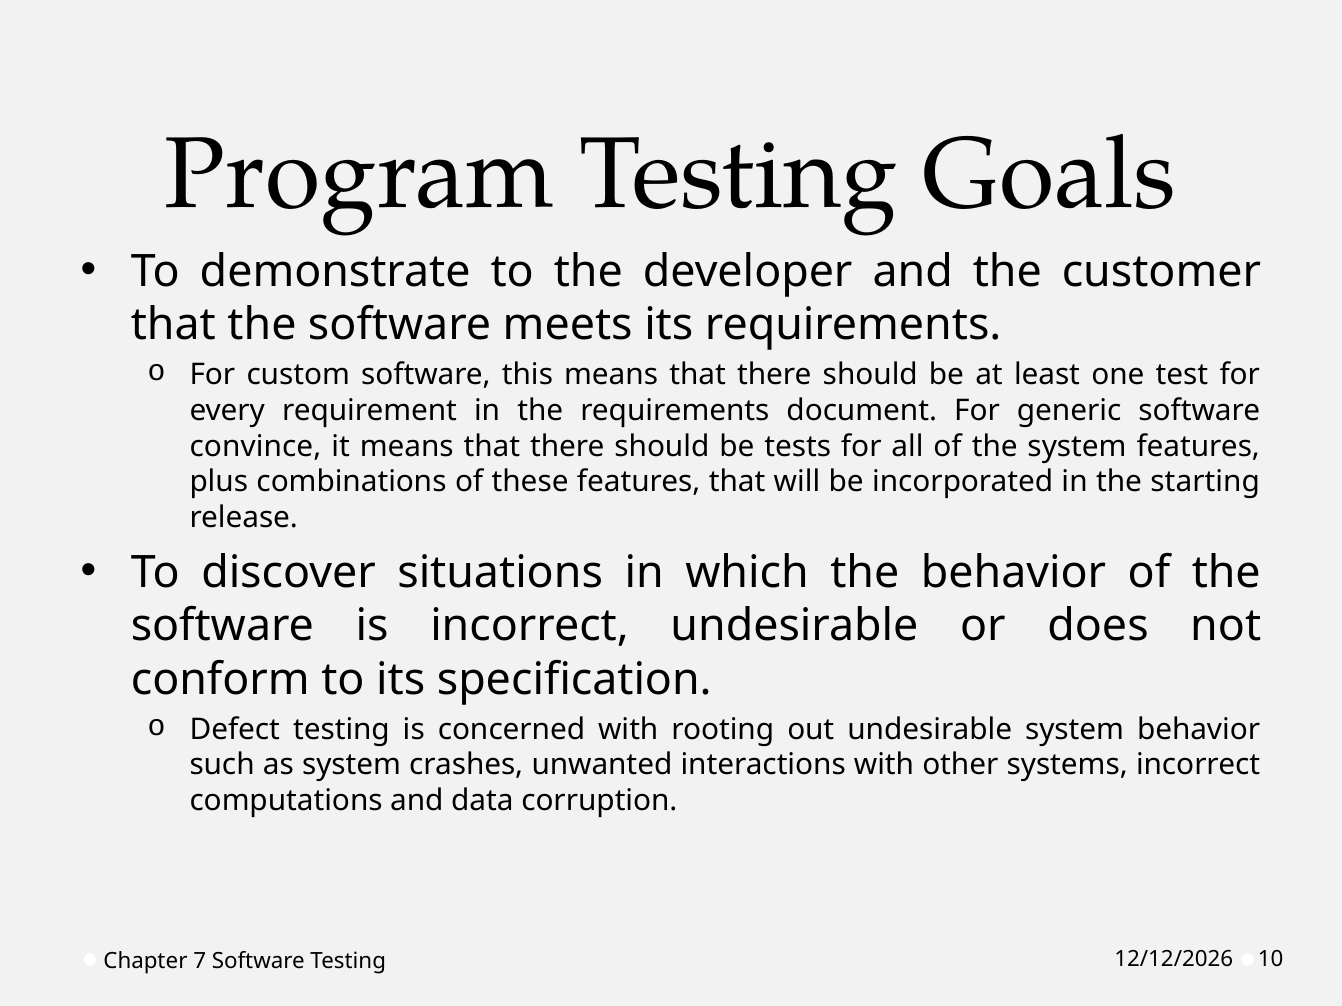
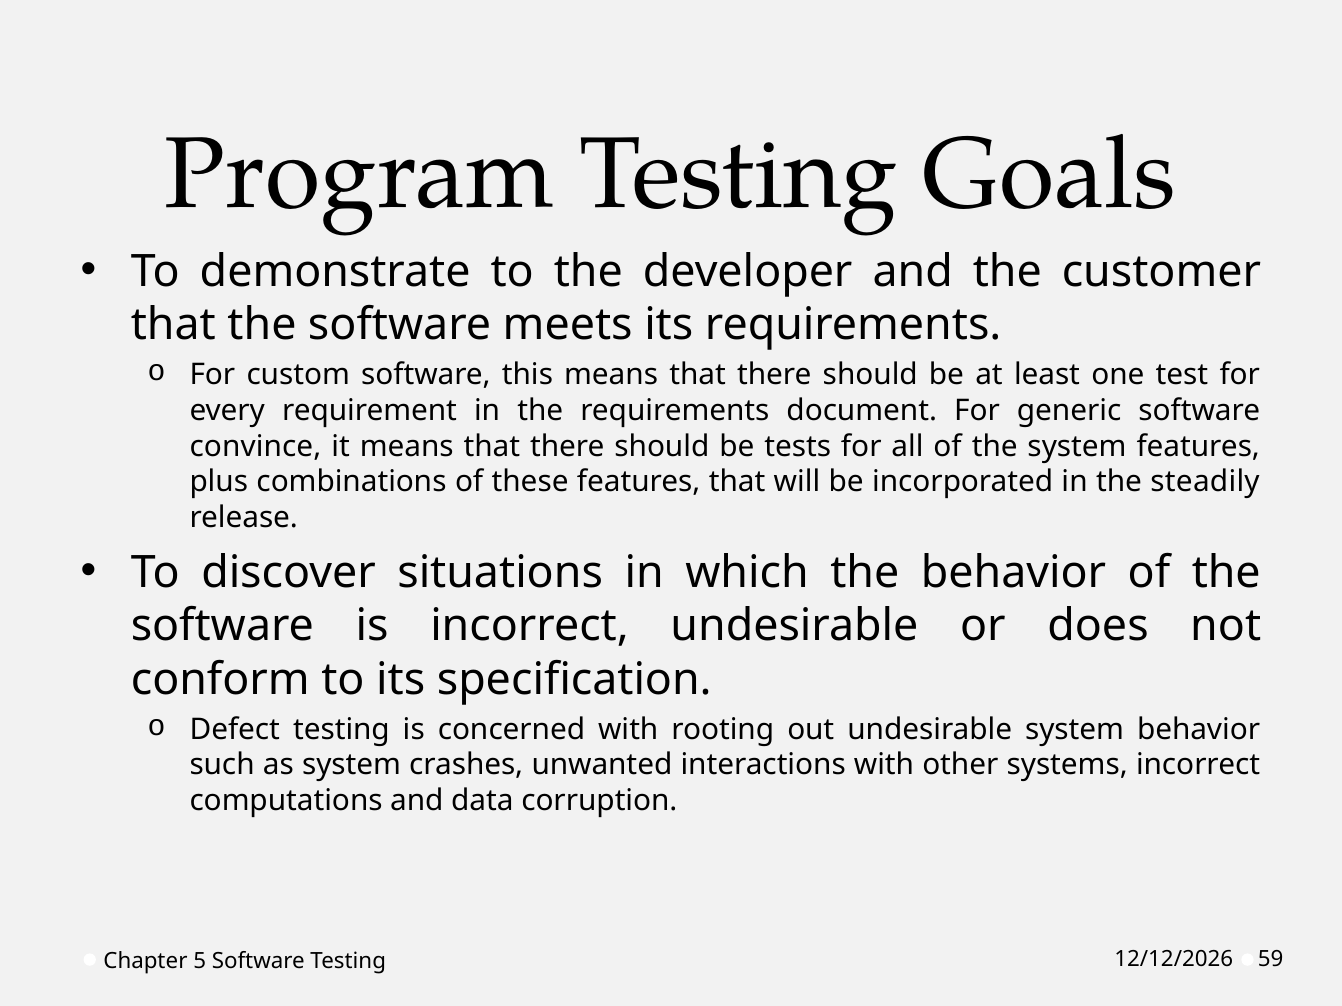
starting: starting -> steadily
7: 7 -> 5
10: 10 -> 59
